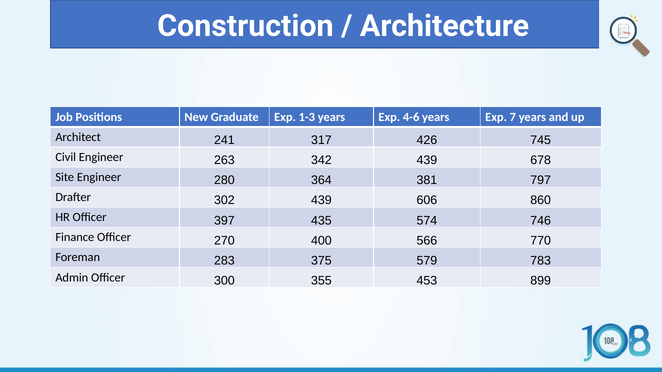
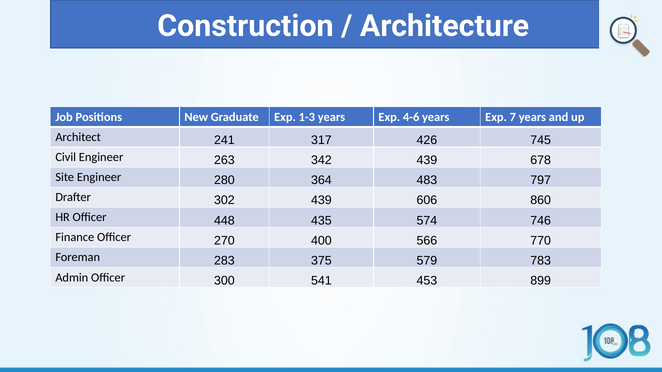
381: 381 -> 483
397: 397 -> 448
355: 355 -> 541
